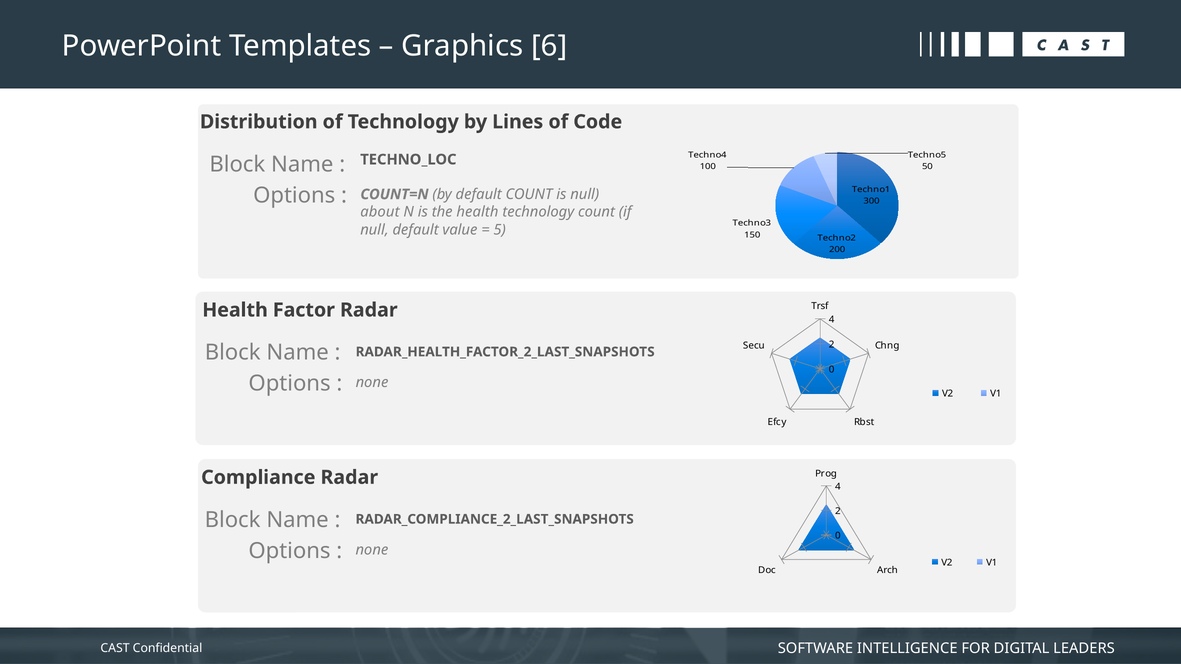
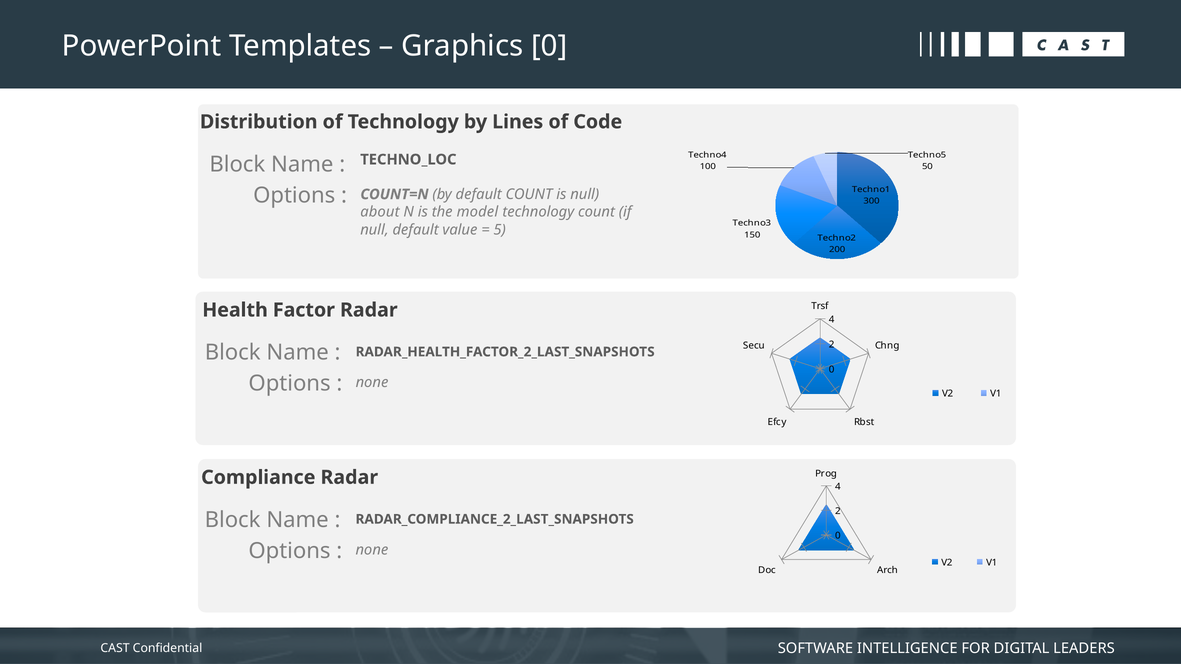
Graphics 6: 6 -> 0
the health: health -> model
